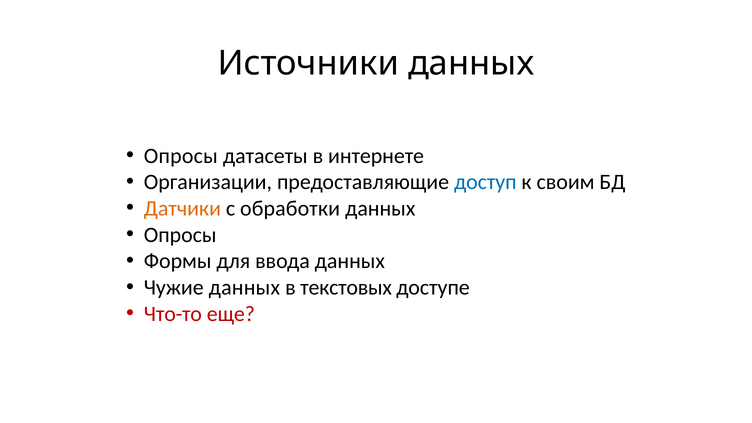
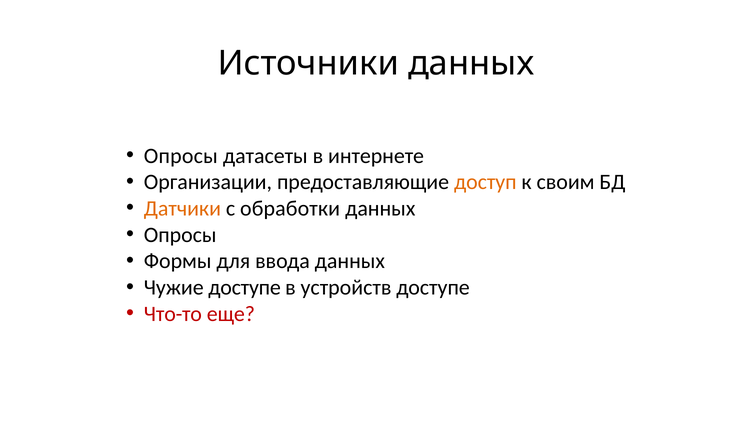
доступ colour: blue -> orange
Чужие данных: данных -> доступе
текстовых: текстовых -> устройств
